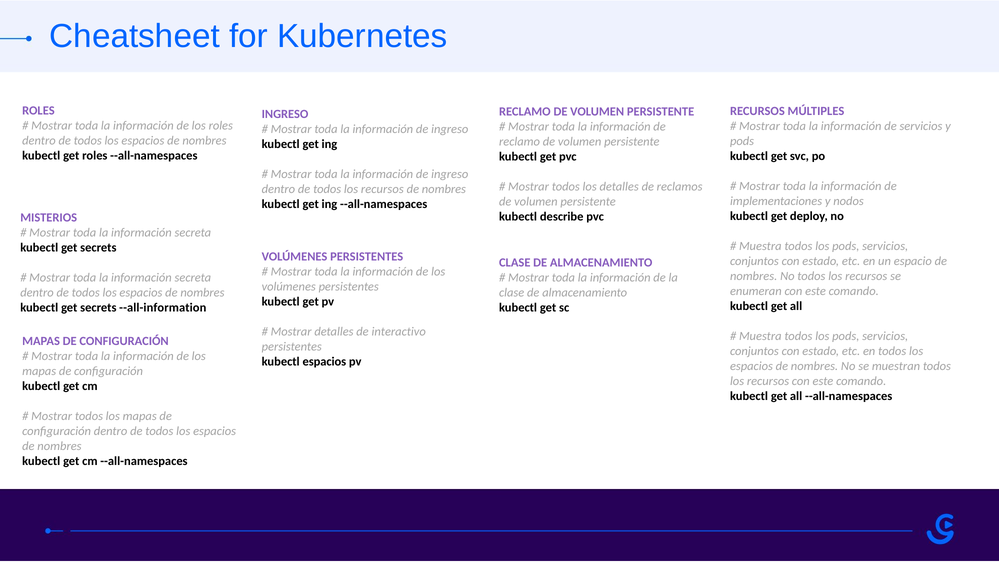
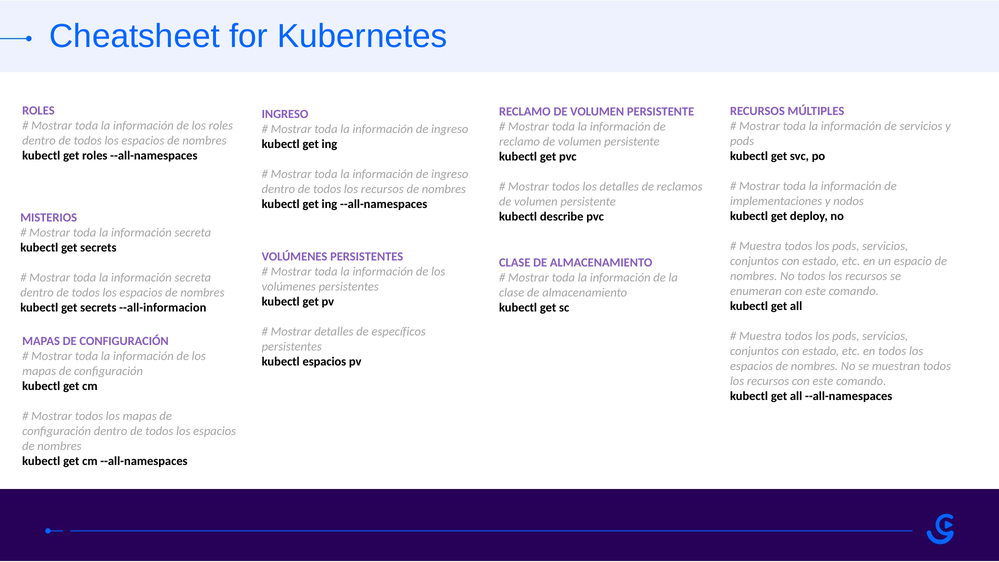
--all-information: --all-information -> --all-informacion
interactivo: interactivo -> específicos
